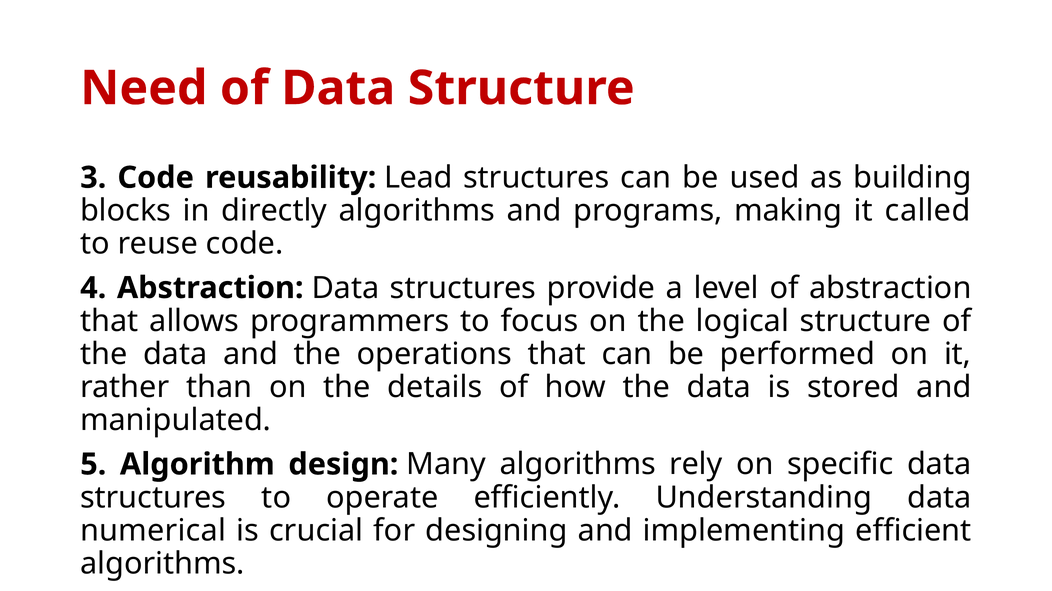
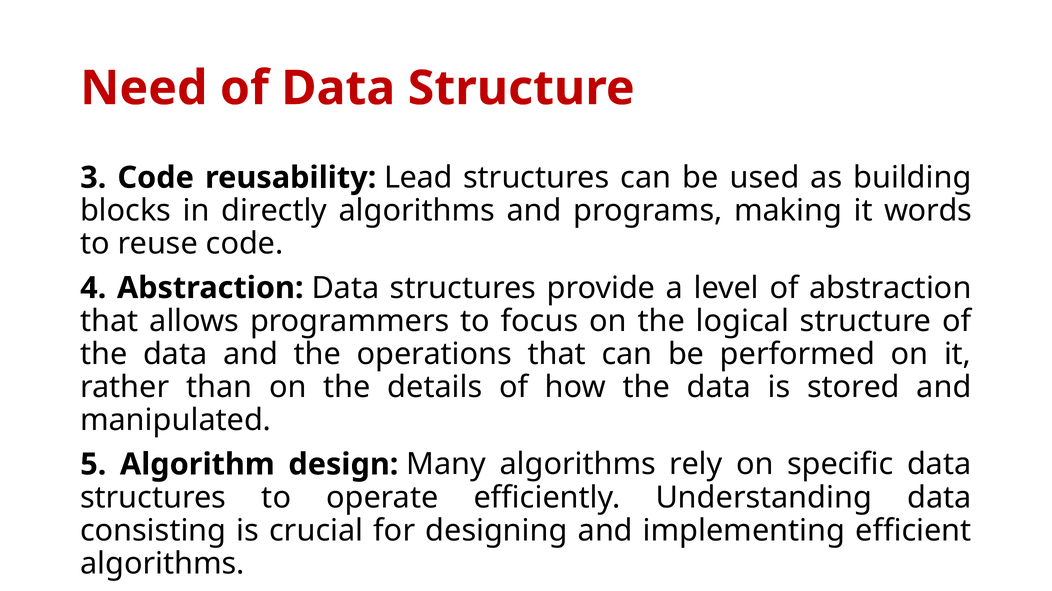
called: called -> words
numerical: numerical -> consisting
